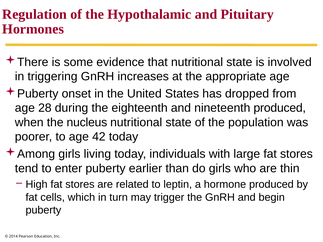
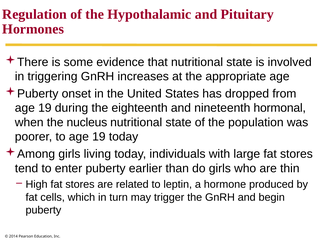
28 at (45, 108): 28 -> 19
nineteenth produced: produced -> hormonal
to age 42: 42 -> 19
